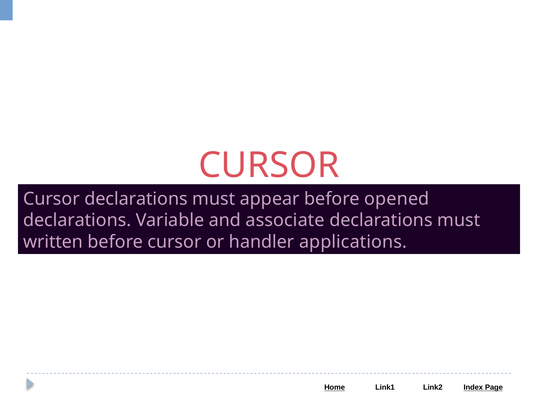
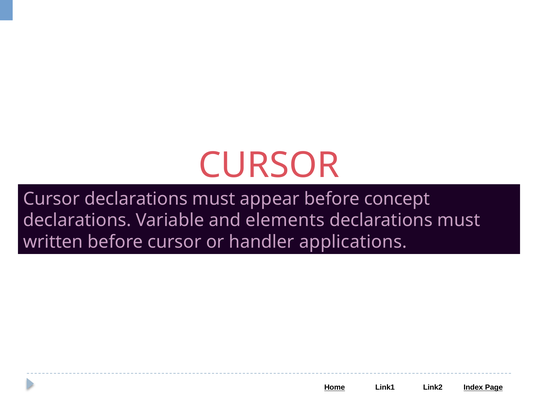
opened: opened -> concept
associate: associate -> elements
